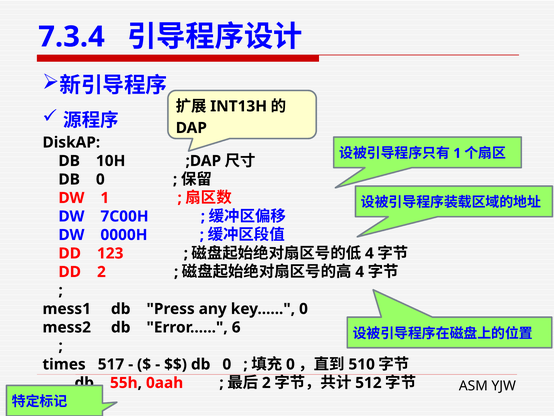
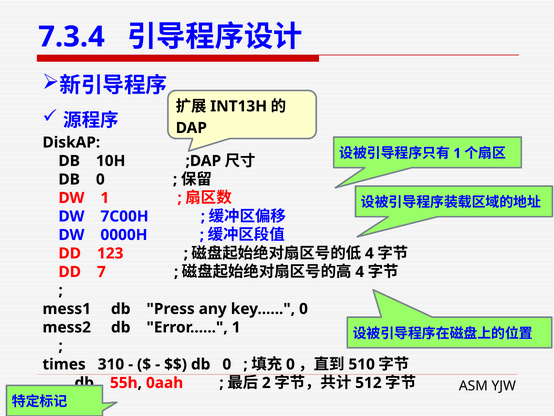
DD 2: 2 -> 7
Error 6: 6 -> 1
517: 517 -> 310
